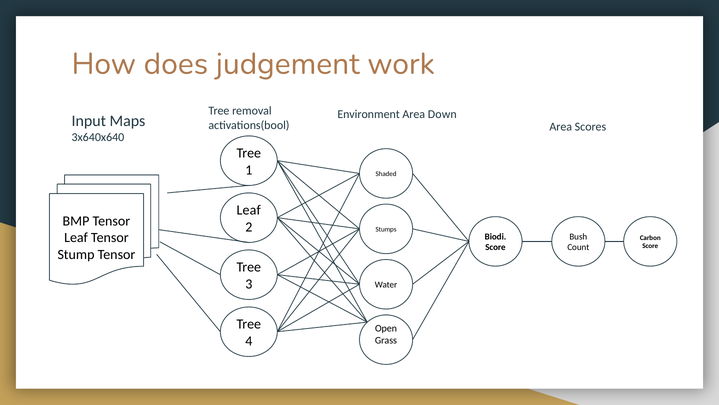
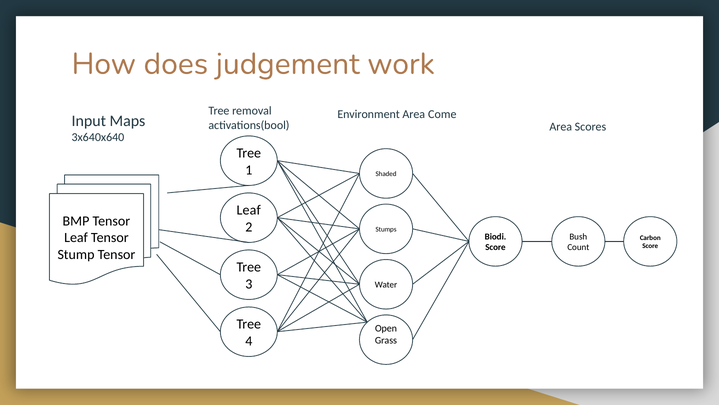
Down: Down -> Come
